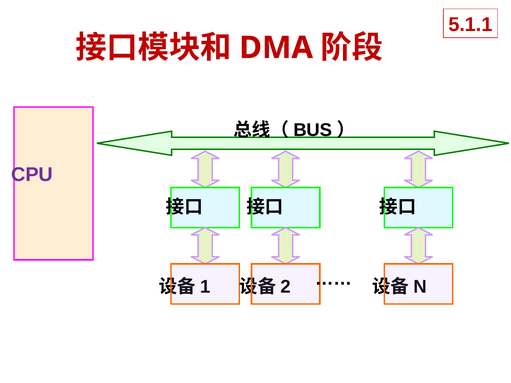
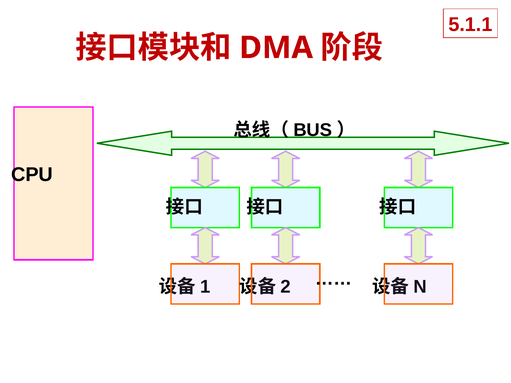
CPU colour: purple -> black
